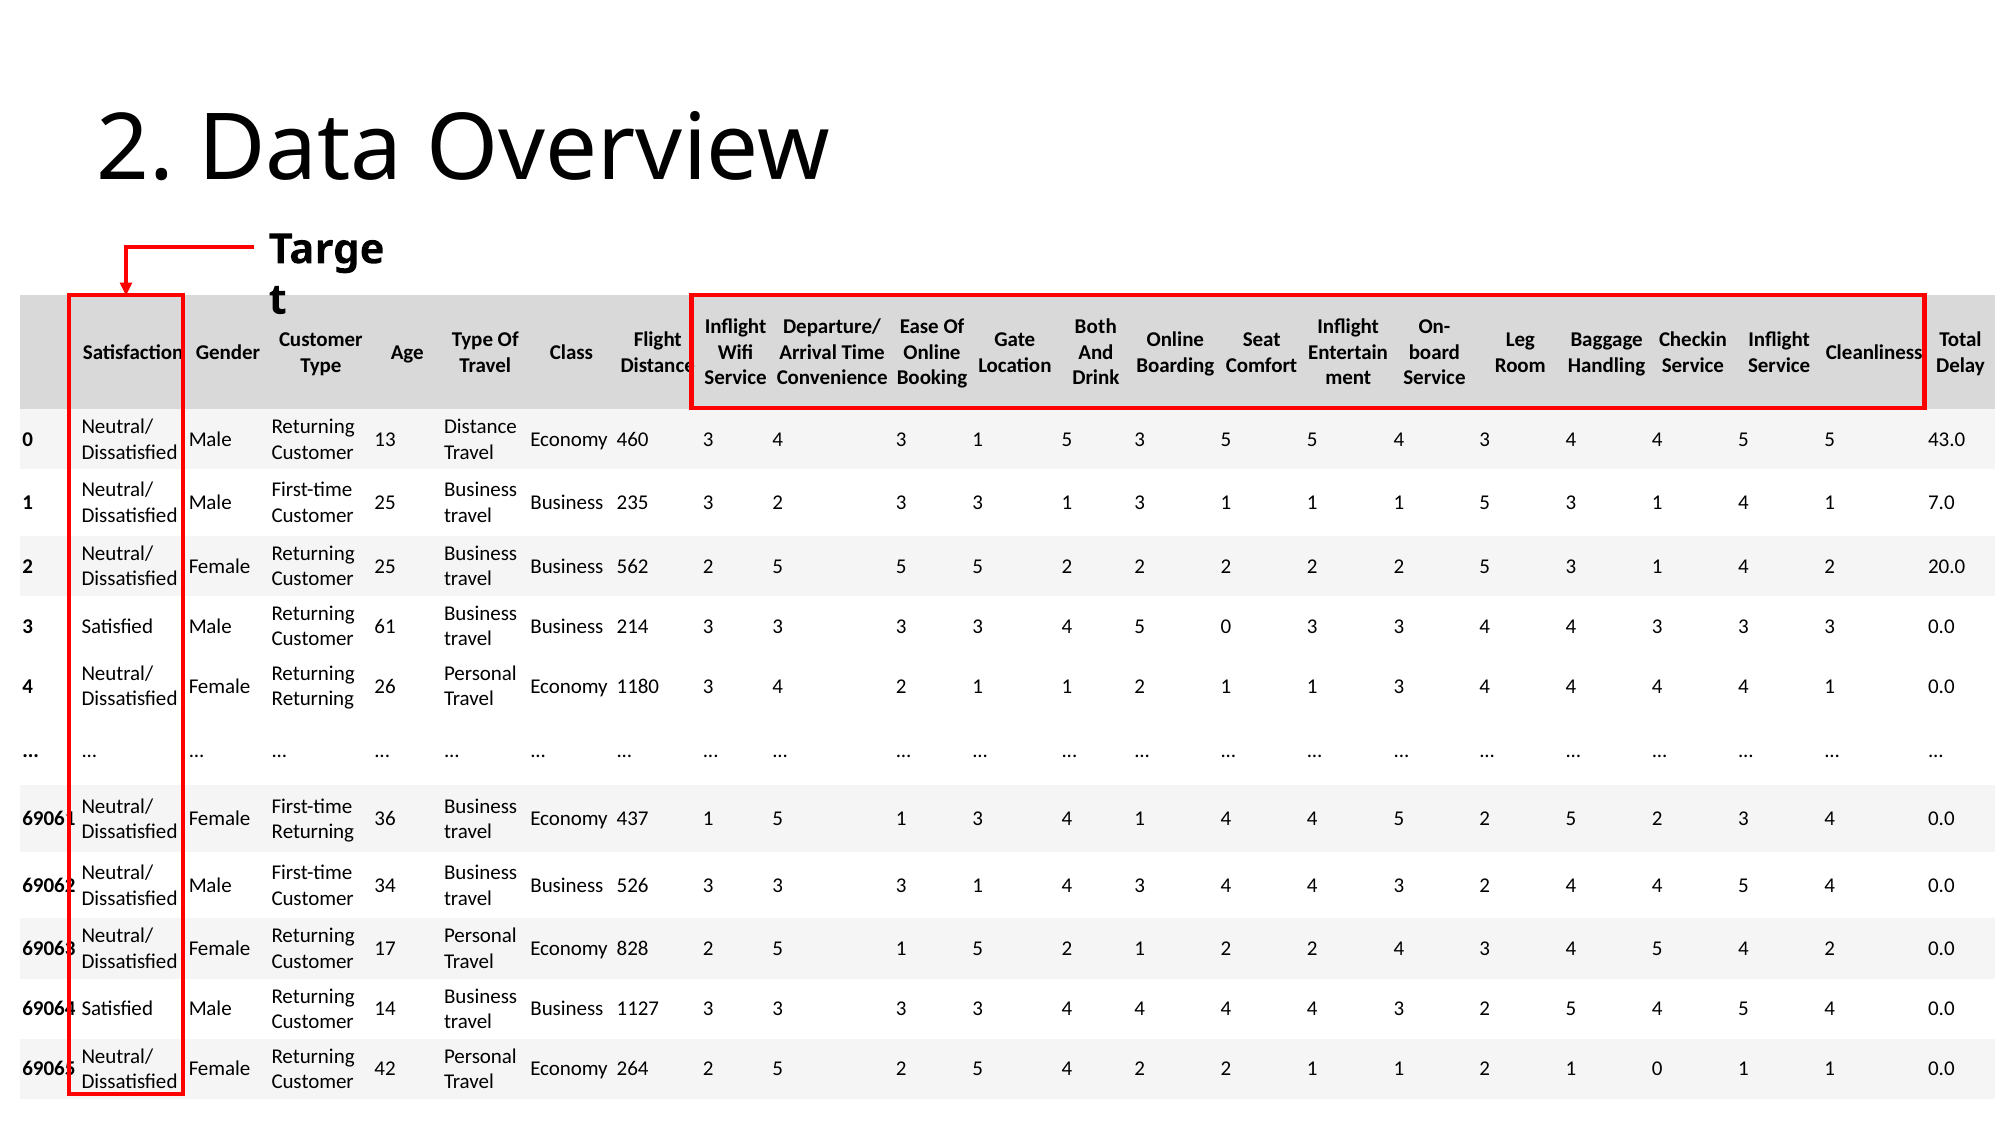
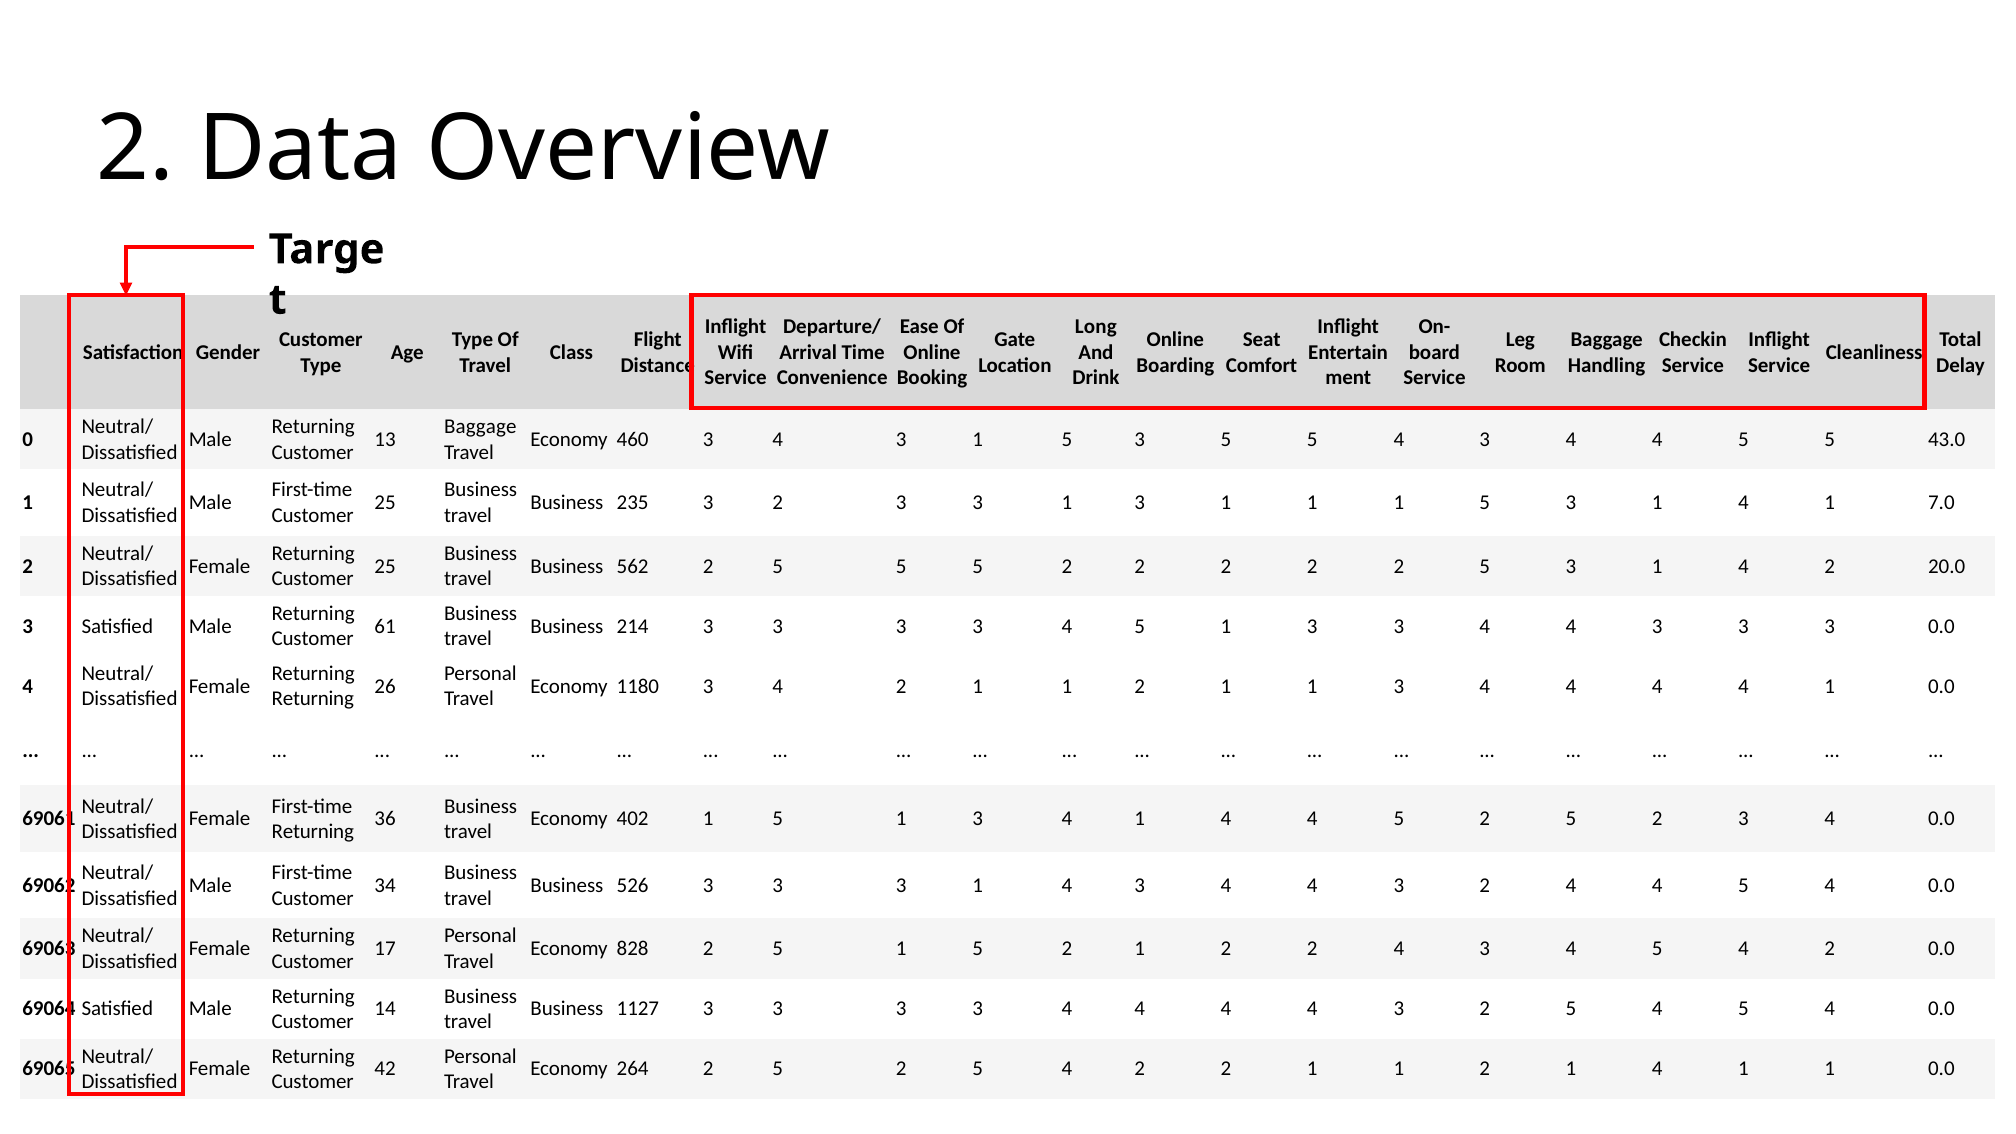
Both: Both -> Long
Distance at (480, 427): Distance -> Baggage
4 5 0: 0 -> 1
437: 437 -> 402
2 1 0: 0 -> 4
